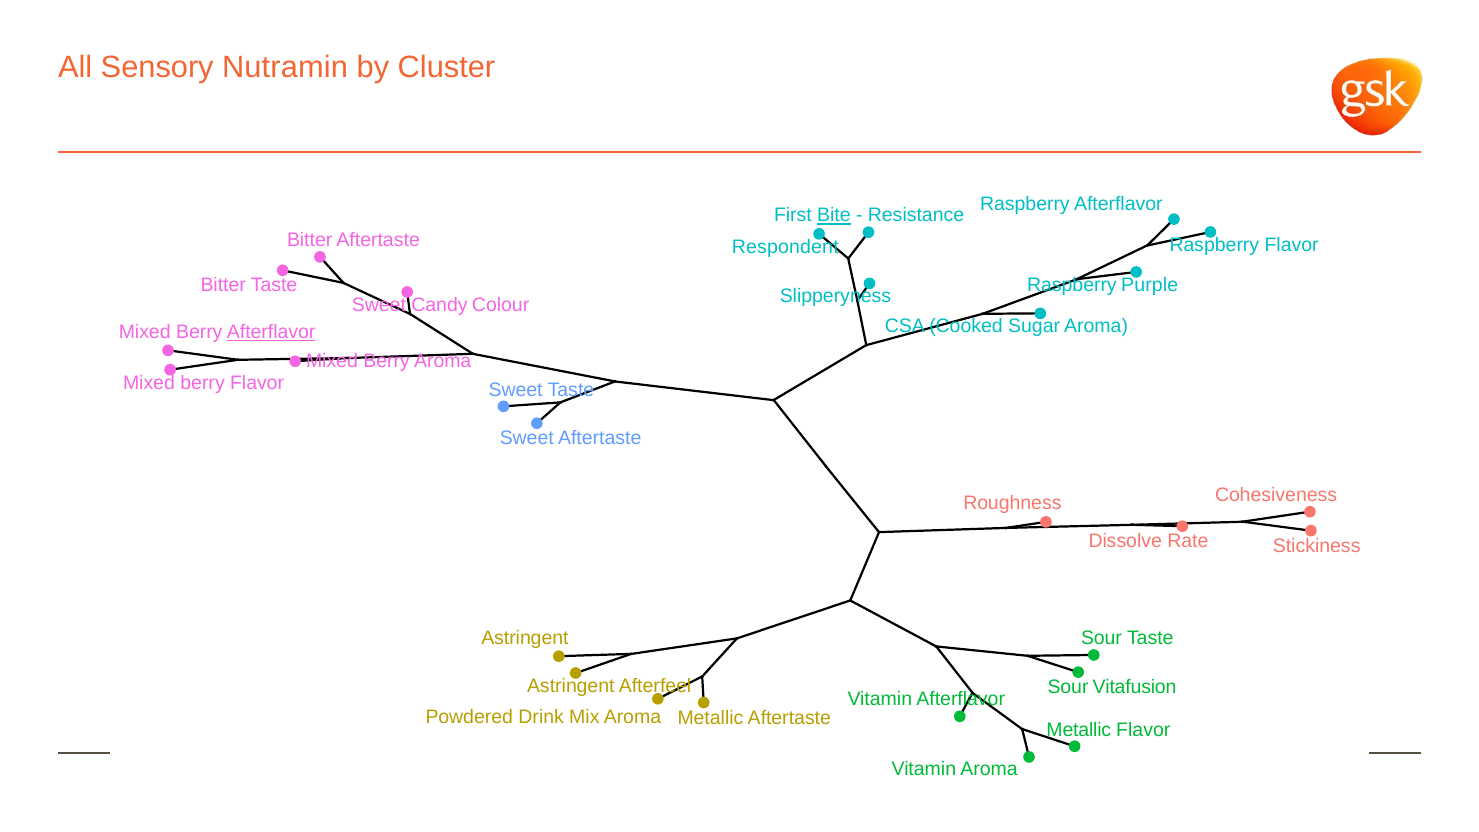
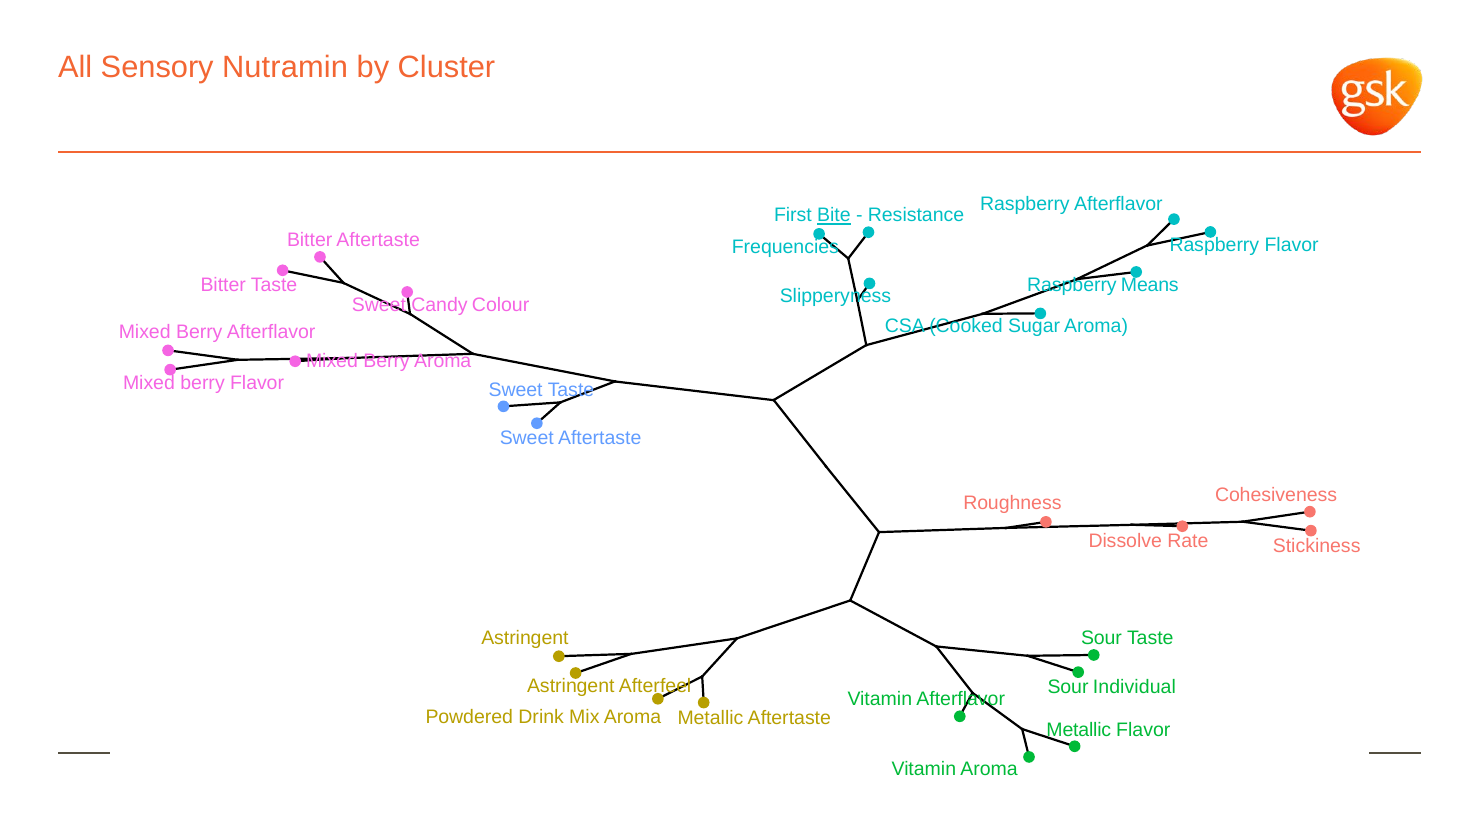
Respondent: Respondent -> Frequencies
Purple: Purple -> Means
Afterflavor at (271, 332) underline: present -> none
Vitafusion: Vitafusion -> Individual
